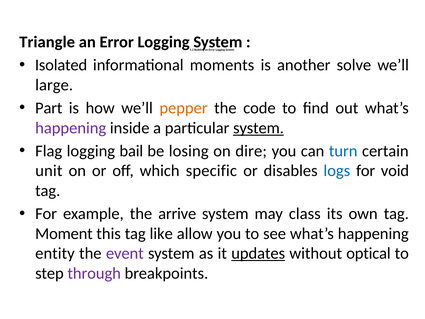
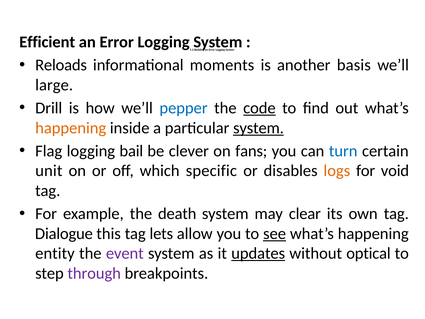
Triangle: Triangle -> Efficient
Isolated: Isolated -> Reloads
solve: solve -> basis
Part: Part -> Drill
pepper colour: orange -> blue
code underline: none -> present
happening at (71, 128) colour: purple -> orange
losing: losing -> clever
dire: dire -> fans
logs colour: blue -> orange
arrive: arrive -> death
class: class -> clear
Moment: Moment -> Dialogue
like: like -> lets
see underline: none -> present
